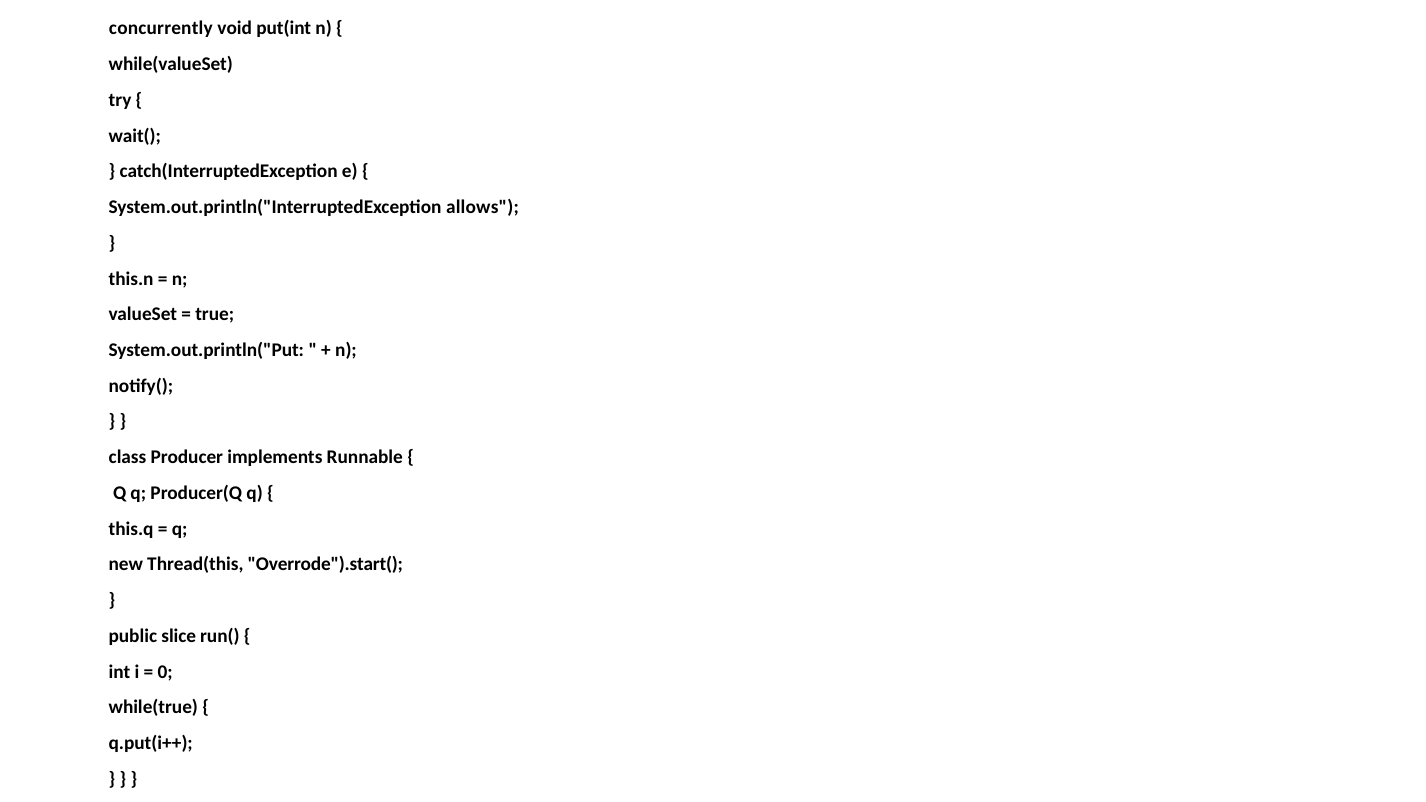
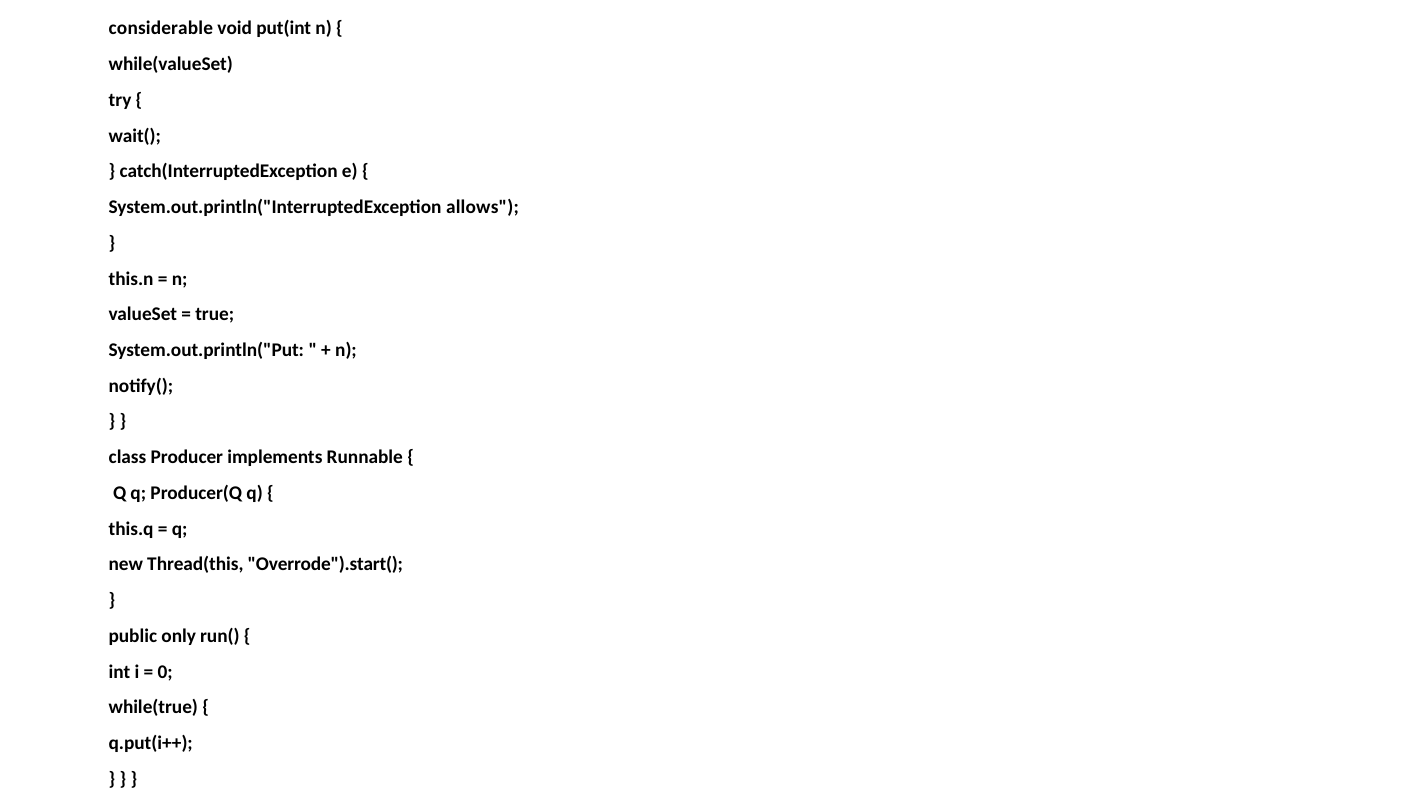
concurrently: concurrently -> considerable
slice: slice -> only
